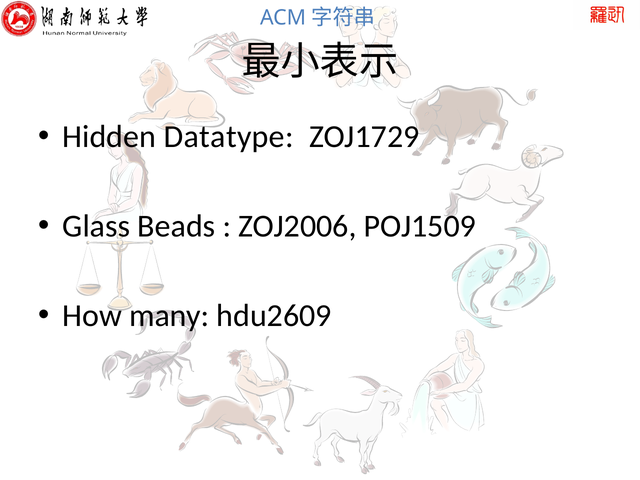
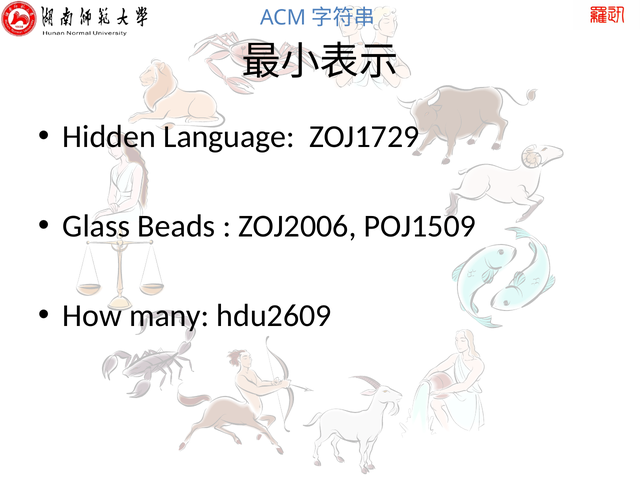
Datatype: Datatype -> Language
